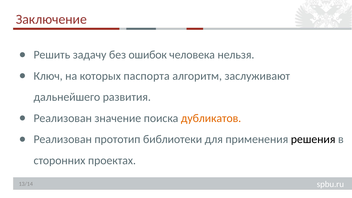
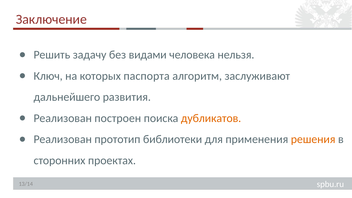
ошибок: ошибок -> видами
значение: значение -> построен
решения colour: black -> orange
